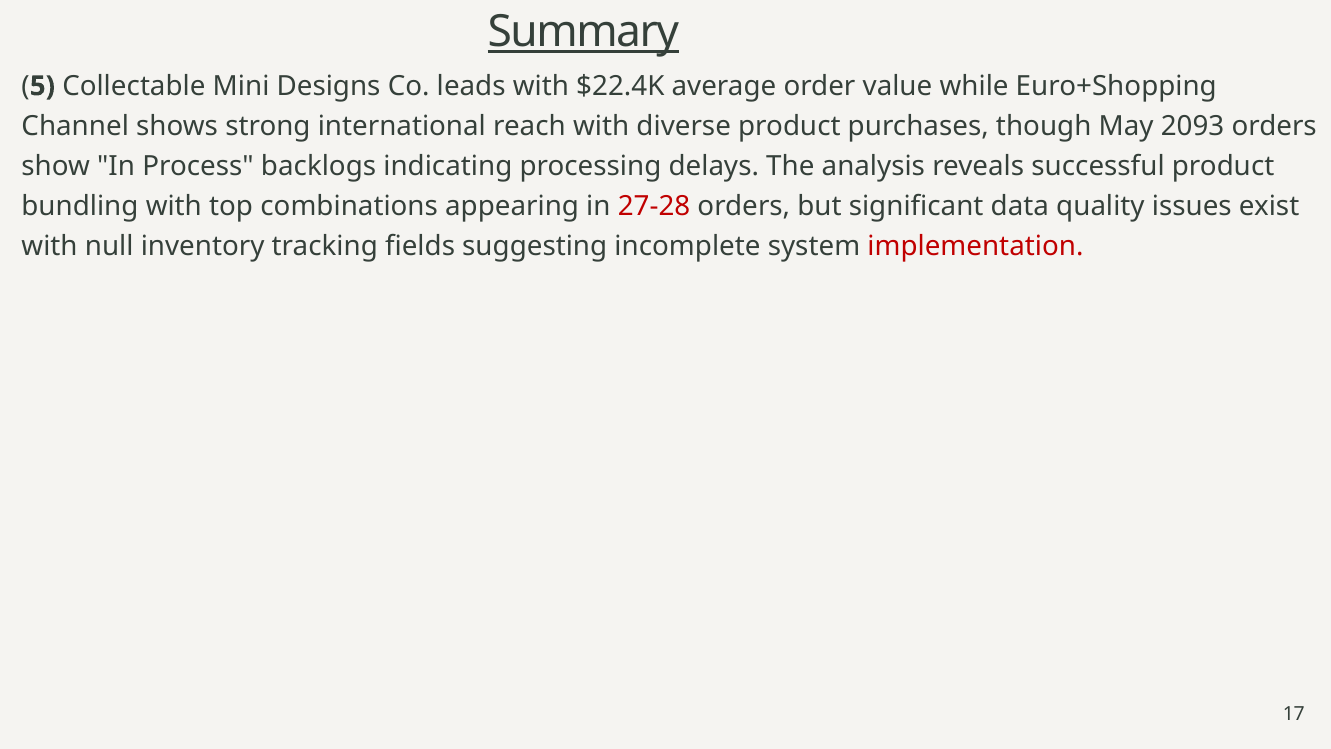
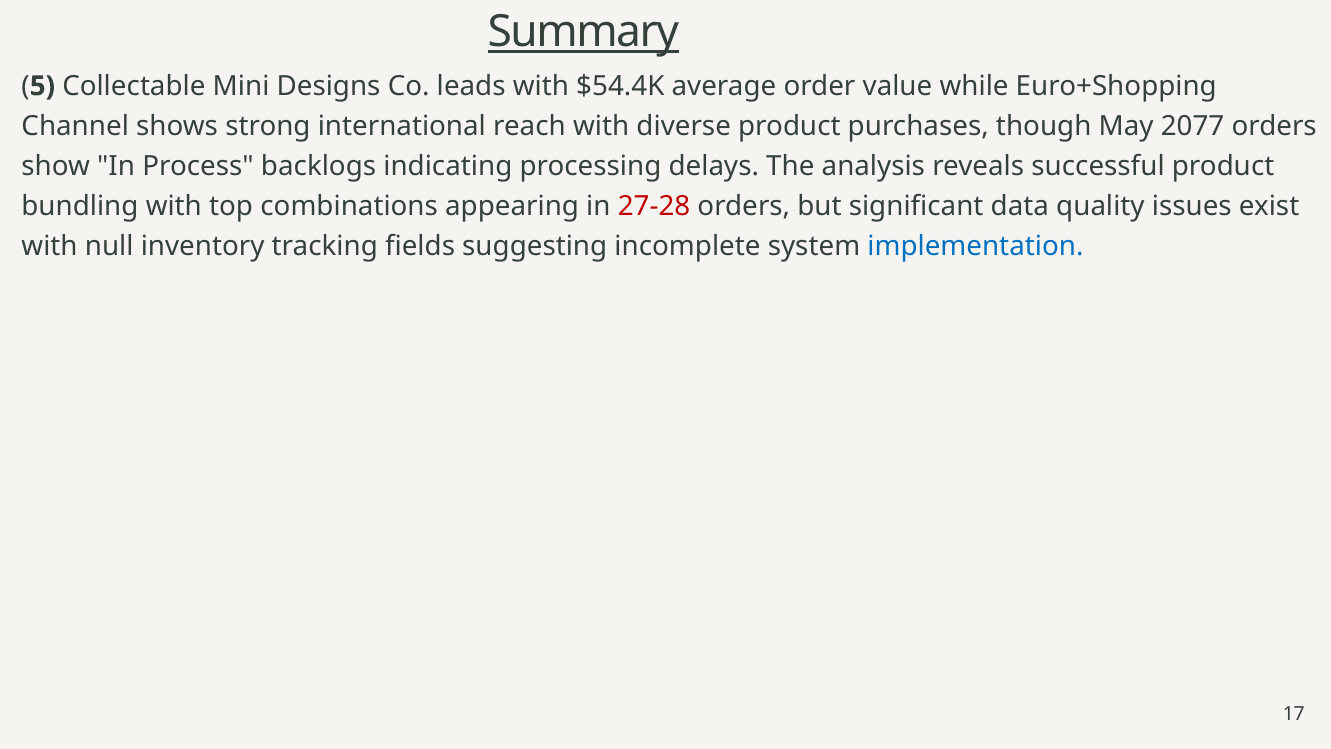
$22.4K: $22.4K -> $54.4K
2093: 2093 -> 2077
implementation colour: red -> blue
